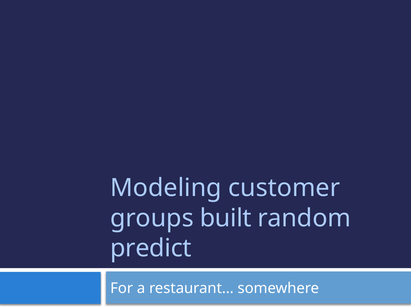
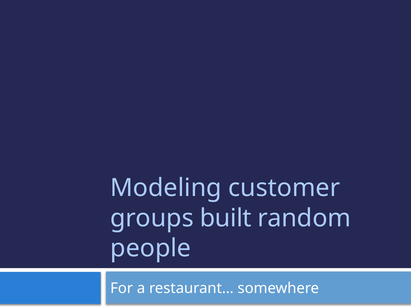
predict: predict -> people
